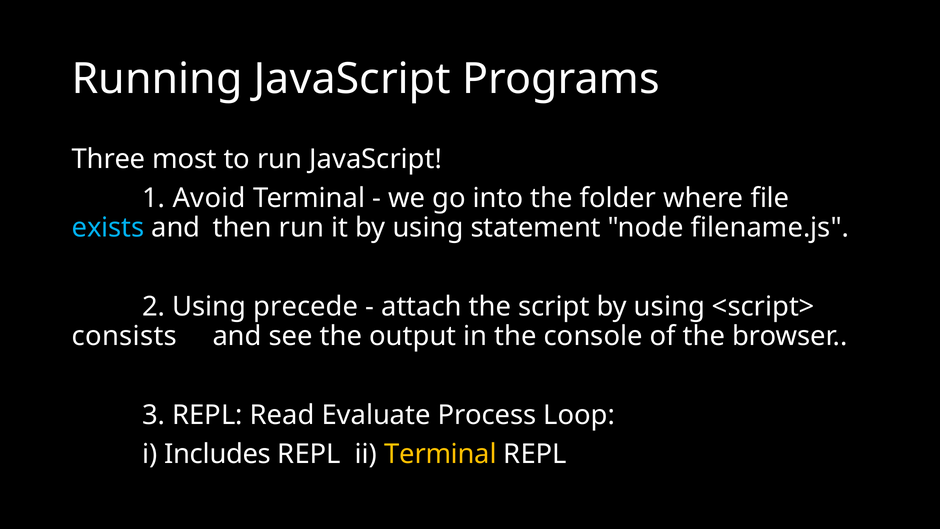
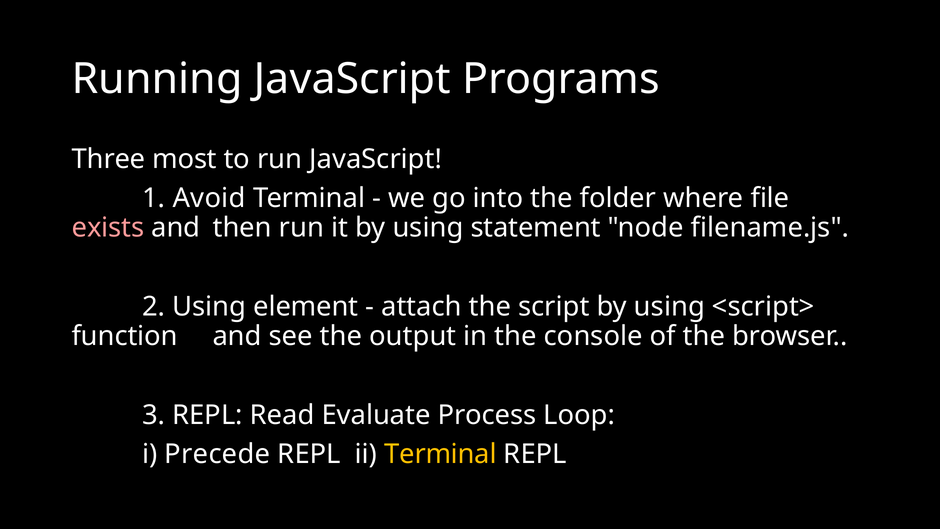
exists colour: light blue -> pink
precede: precede -> element
consists: consists -> function
Includes: Includes -> Precede
